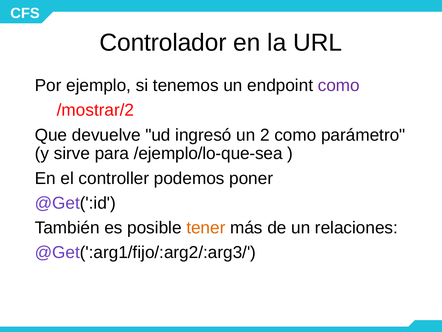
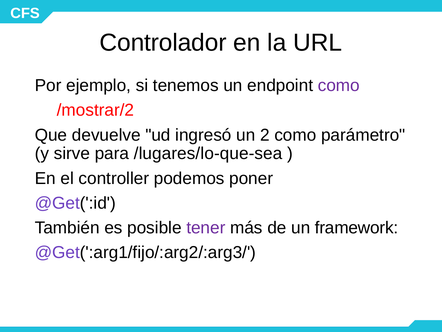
/ejemplo/lo-que-sea: /ejemplo/lo-que-sea -> /lugares/lo-que-sea
tener colour: orange -> purple
relaciones: relaciones -> framework
